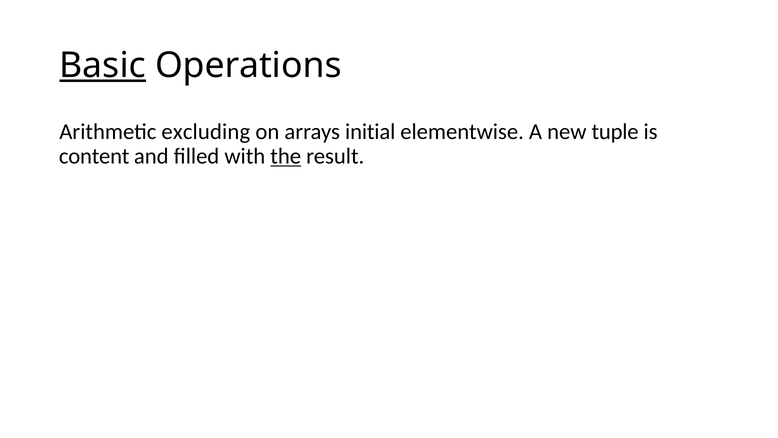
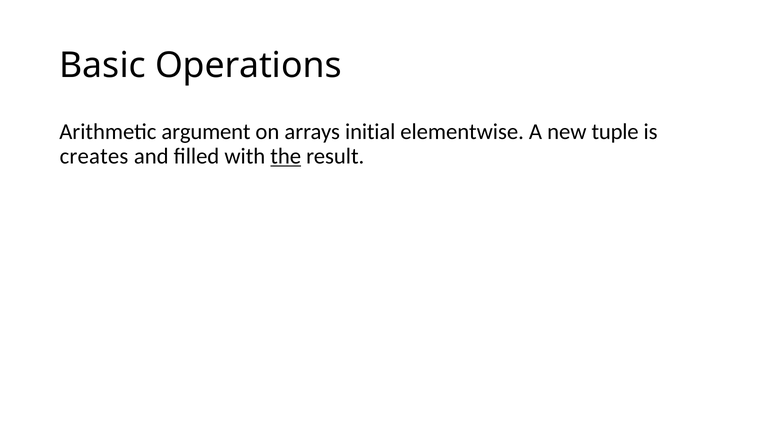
Basic underline: present -> none
excluding: excluding -> argument
content: content -> creates
